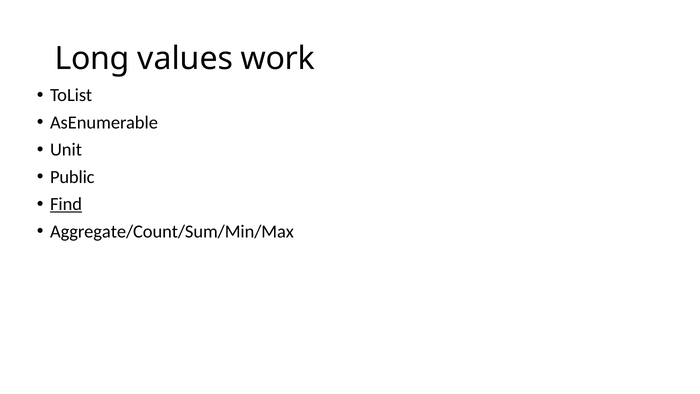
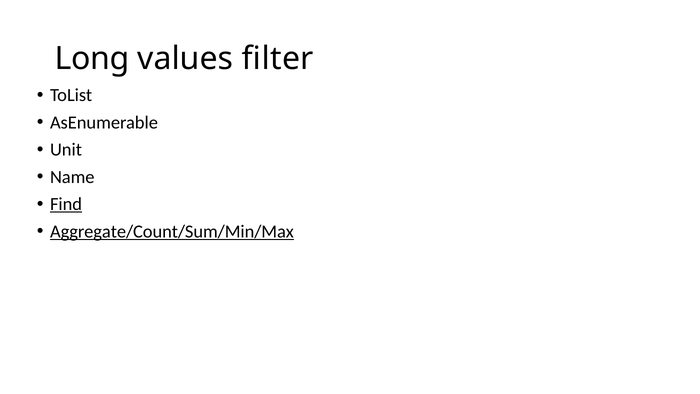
work: work -> filter
Public: Public -> Name
Aggregate/Count/Sum/Min/Max underline: none -> present
